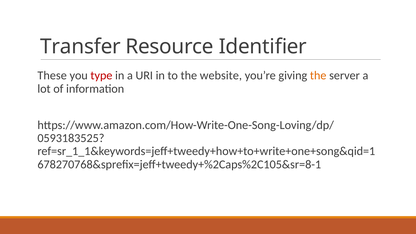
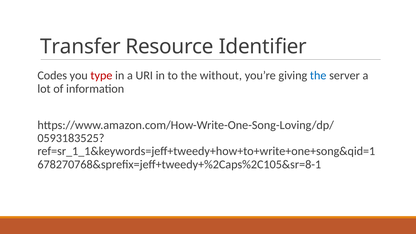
These: These -> Codes
website: website -> without
the at (318, 75) colour: orange -> blue
